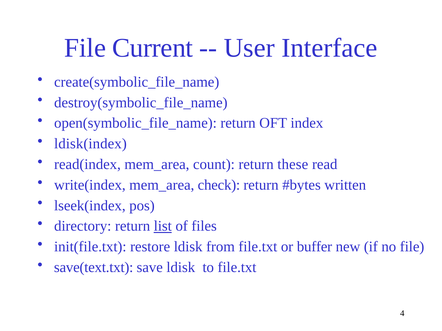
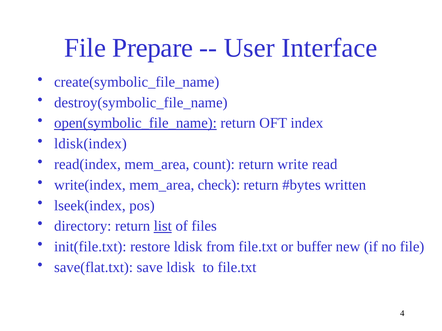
Current: Current -> Prepare
open(symbolic_file_name underline: none -> present
these: these -> write
save(text.txt: save(text.txt -> save(flat.txt
